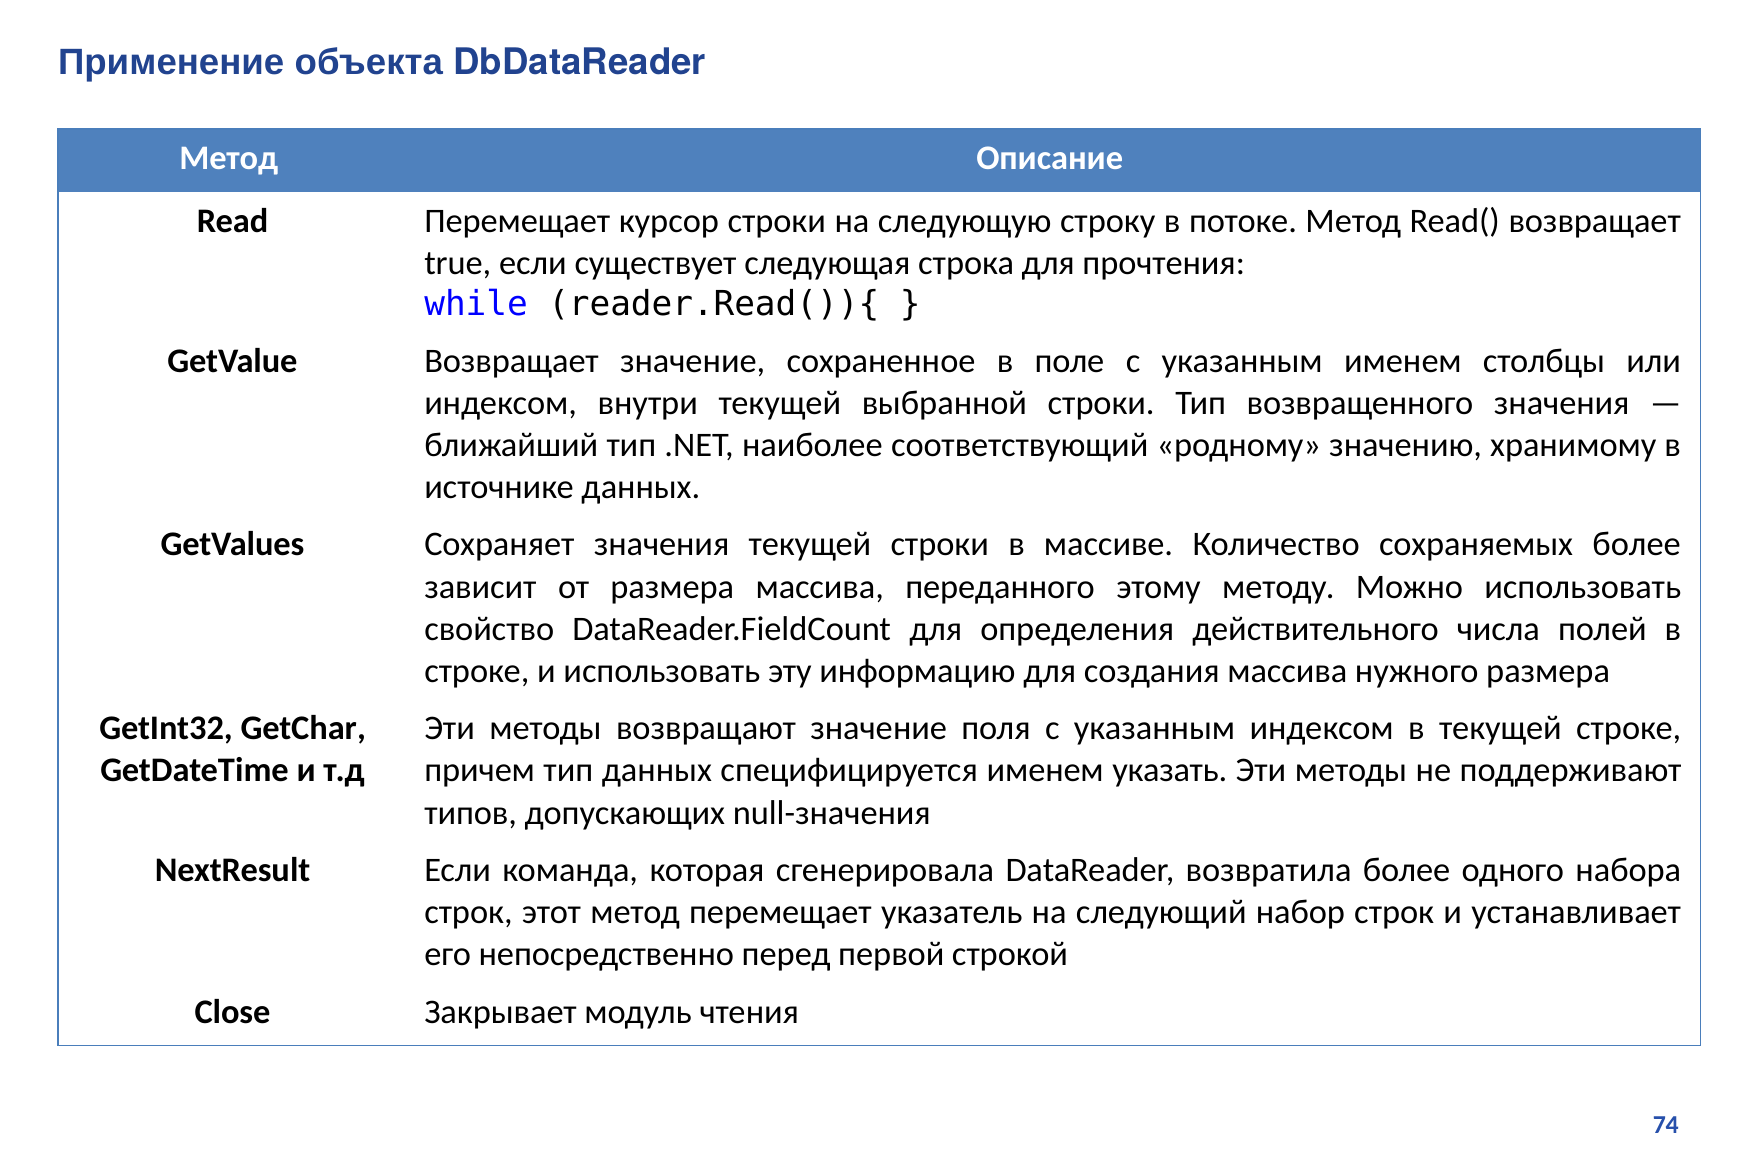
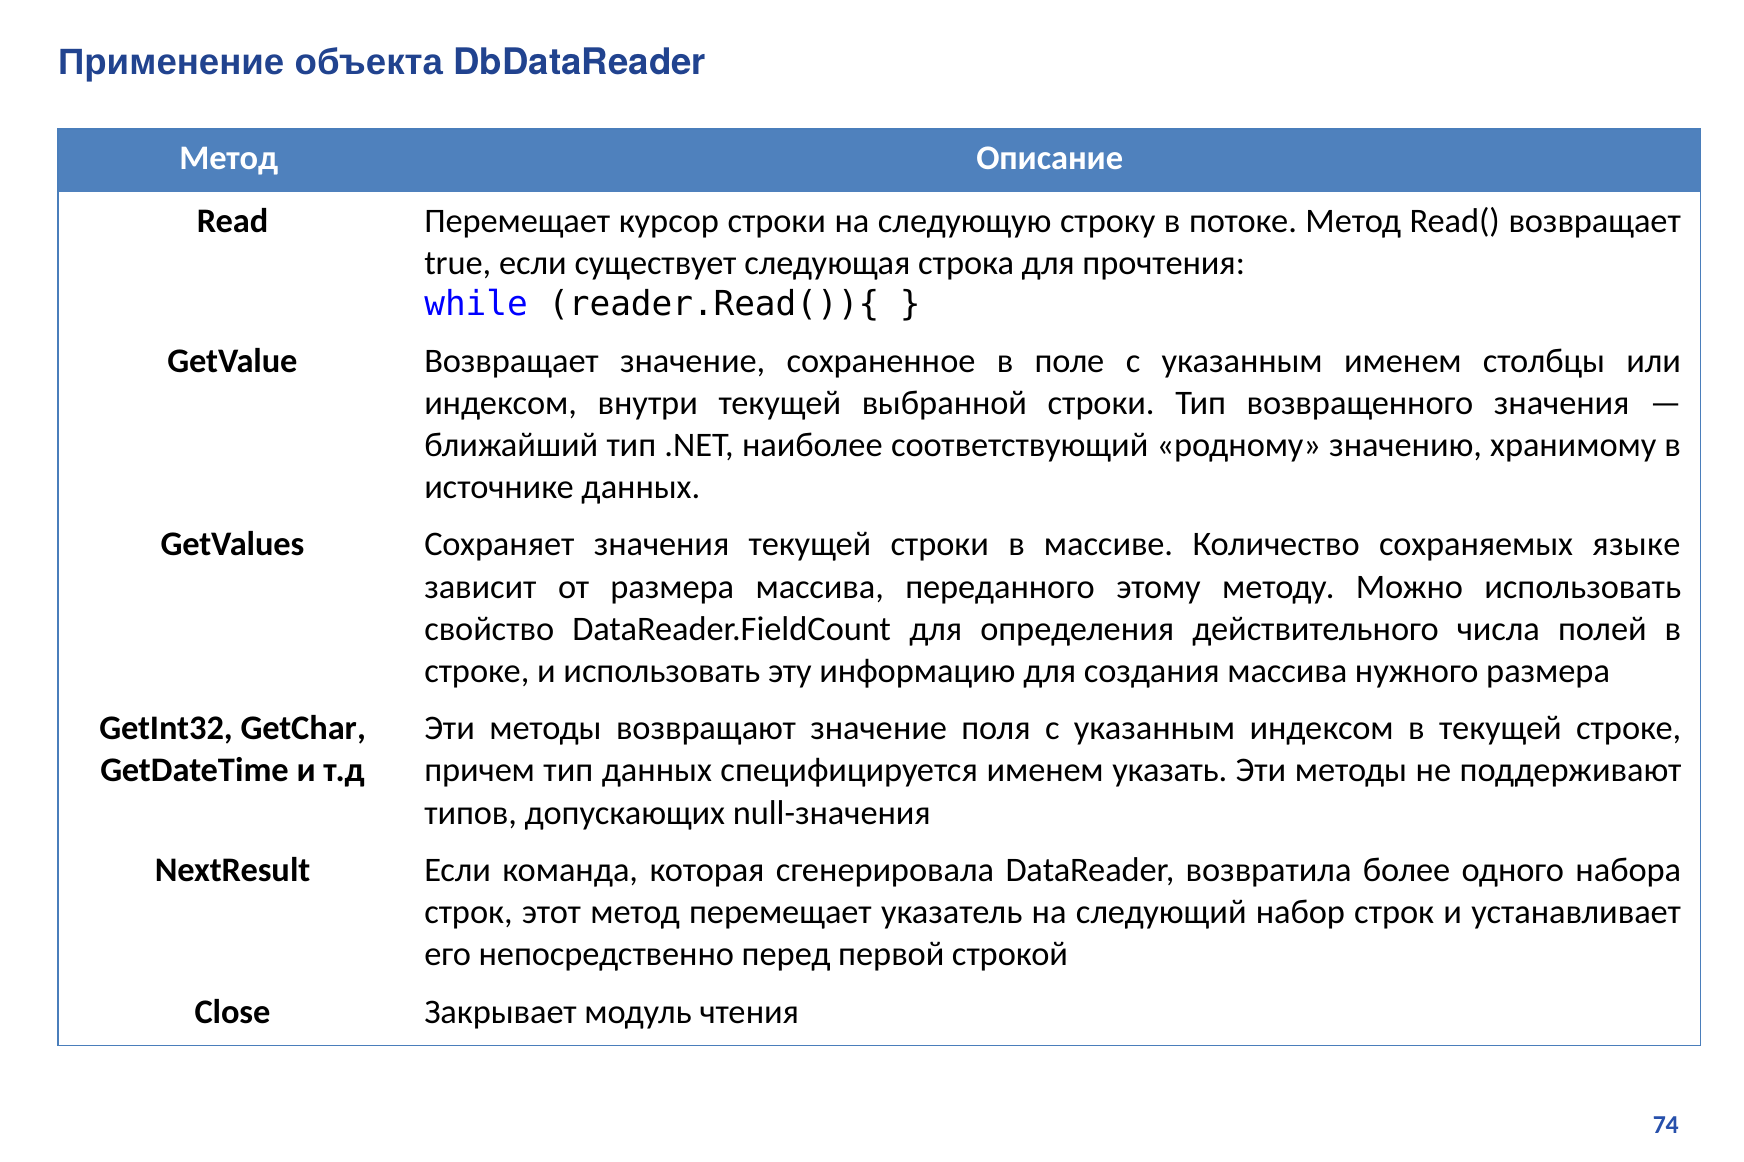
сохраняемых более: более -> языке
